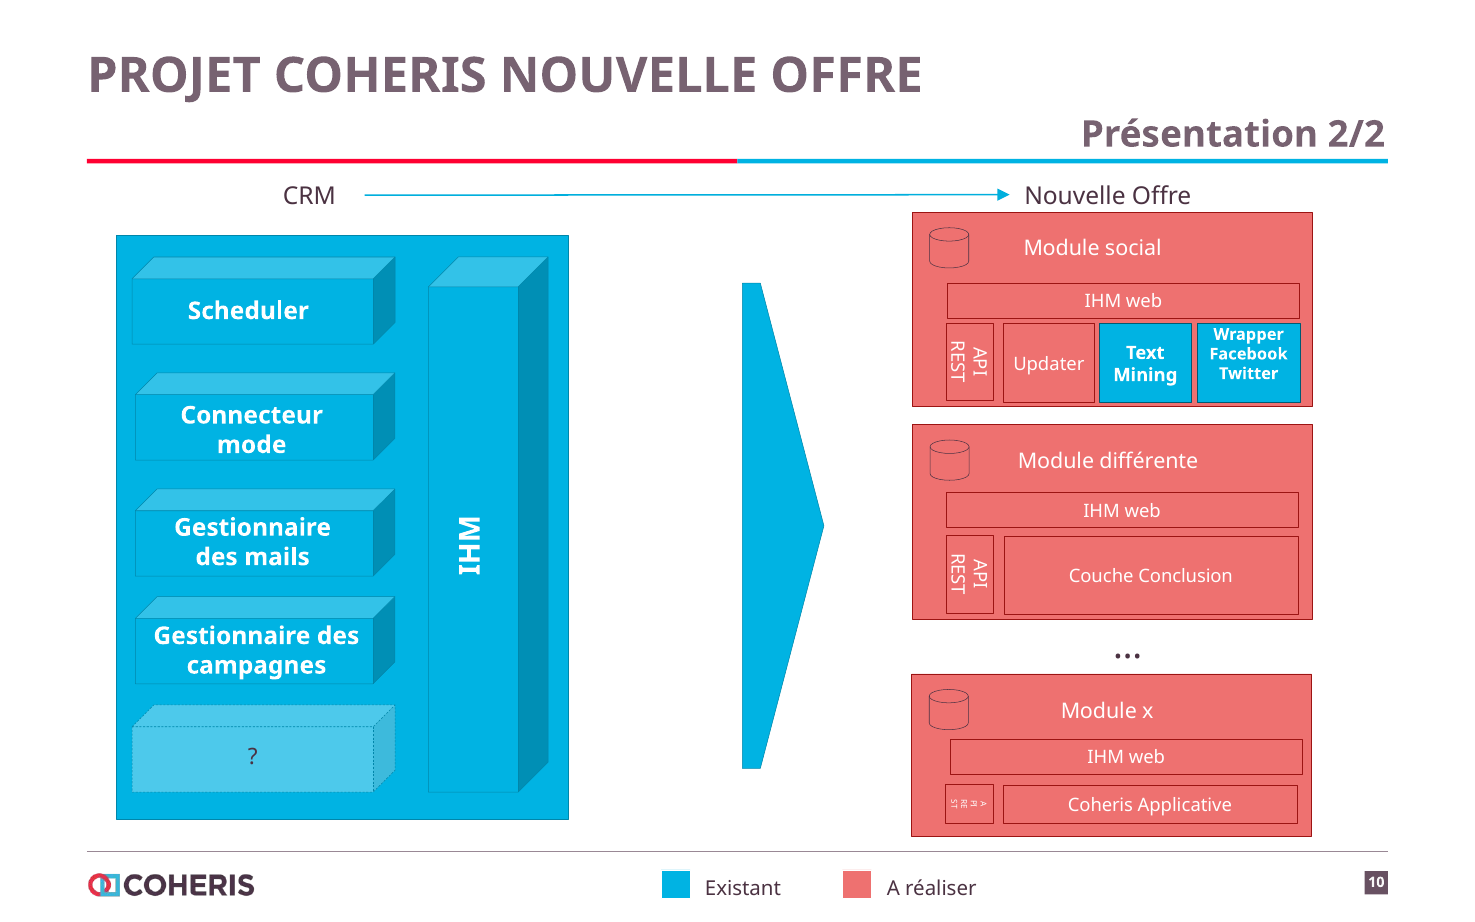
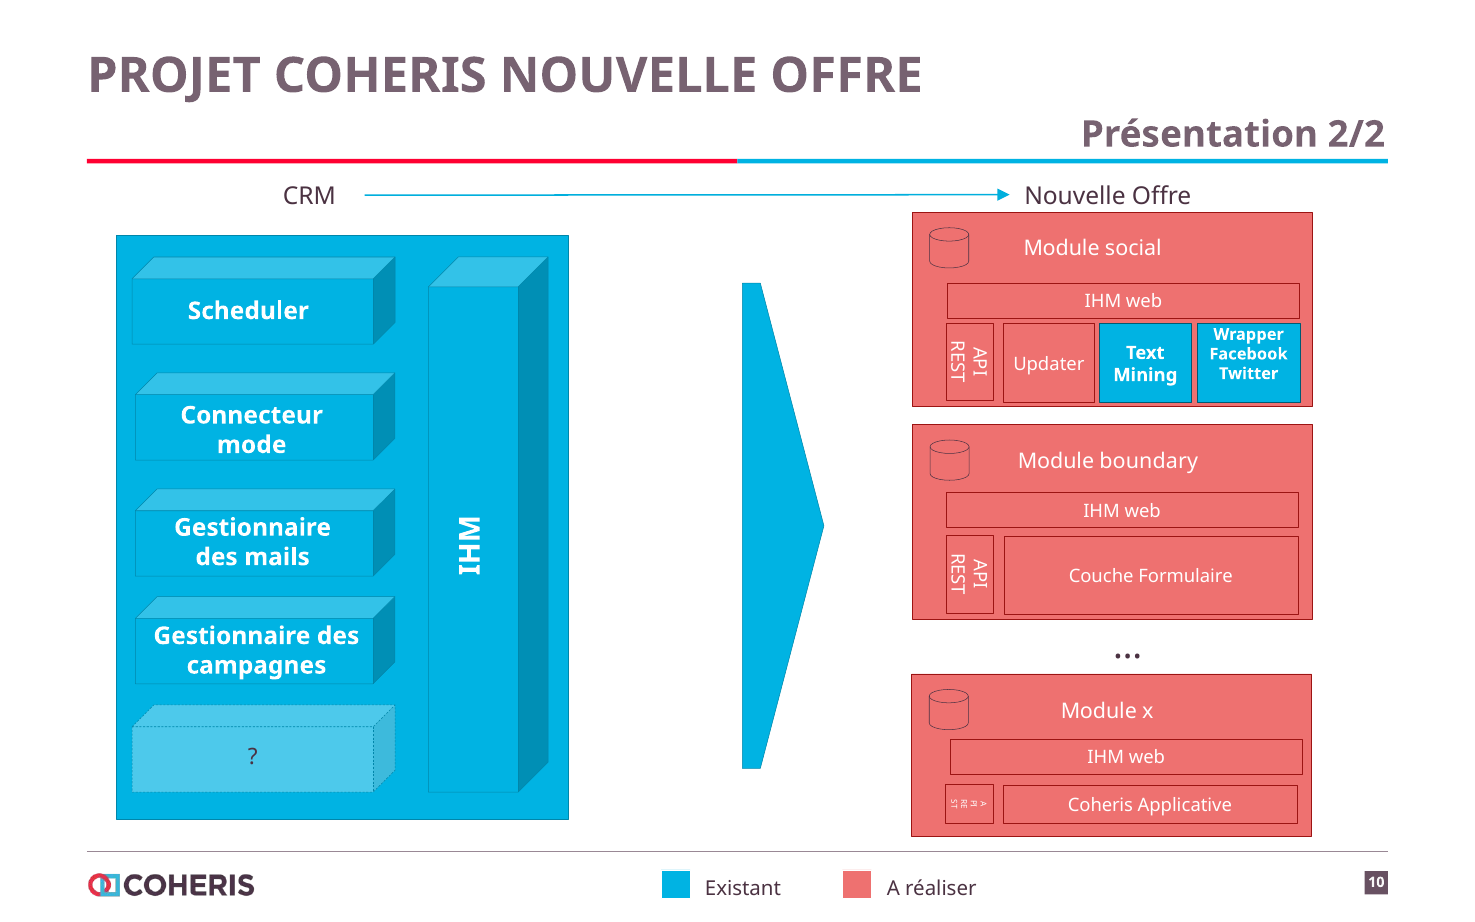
différente: différente -> boundary
Conclusion: Conclusion -> Formulaire
